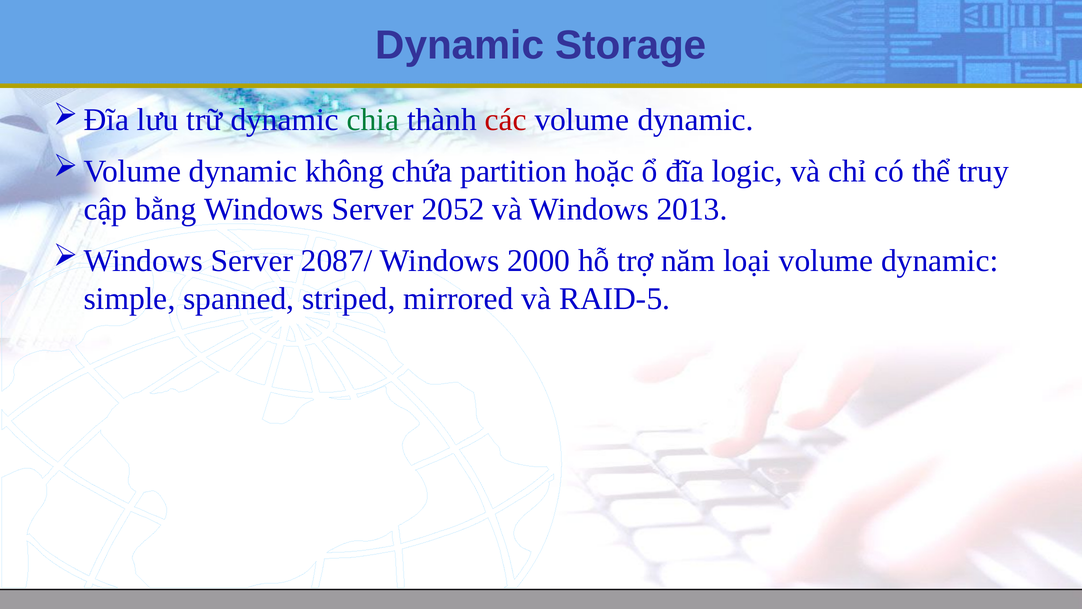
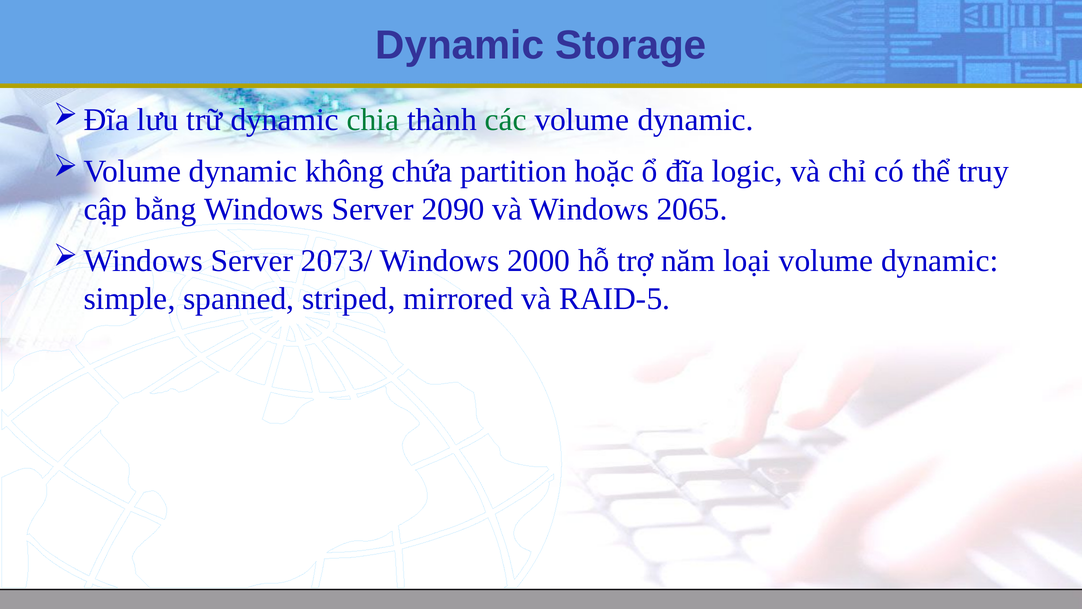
các colour: red -> green
2052: 2052 -> 2090
2013: 2013 -> 2065
2087/: 2087/ -> 2073/
